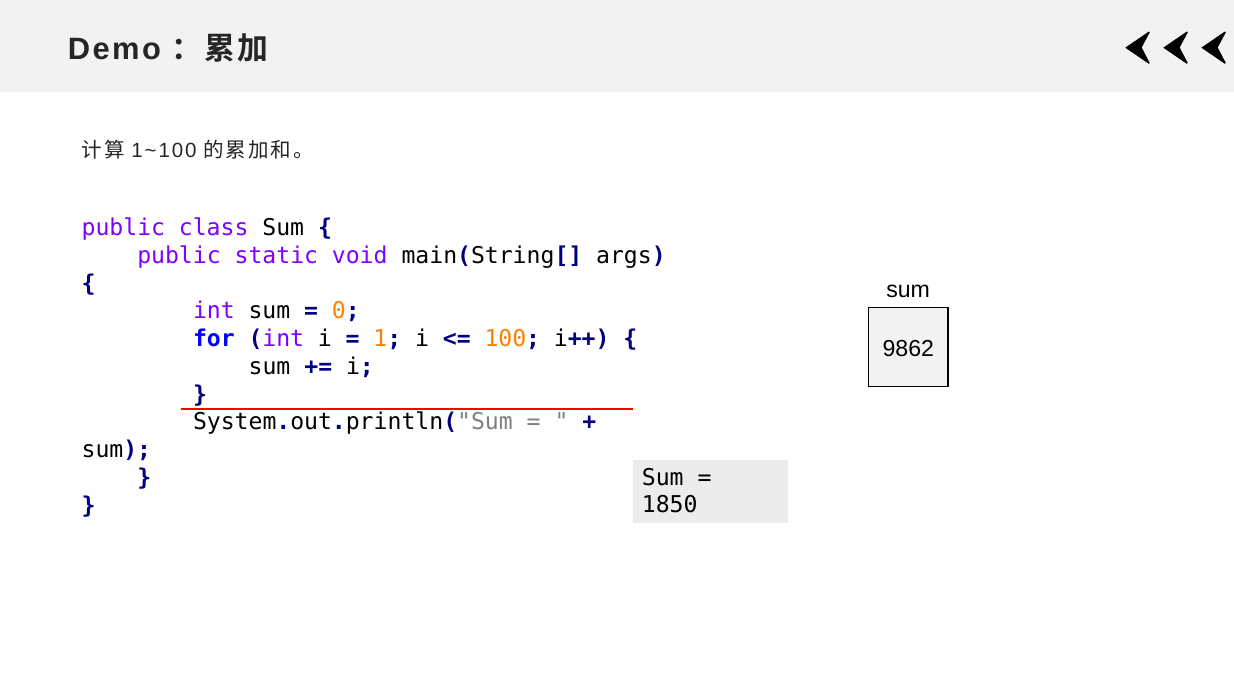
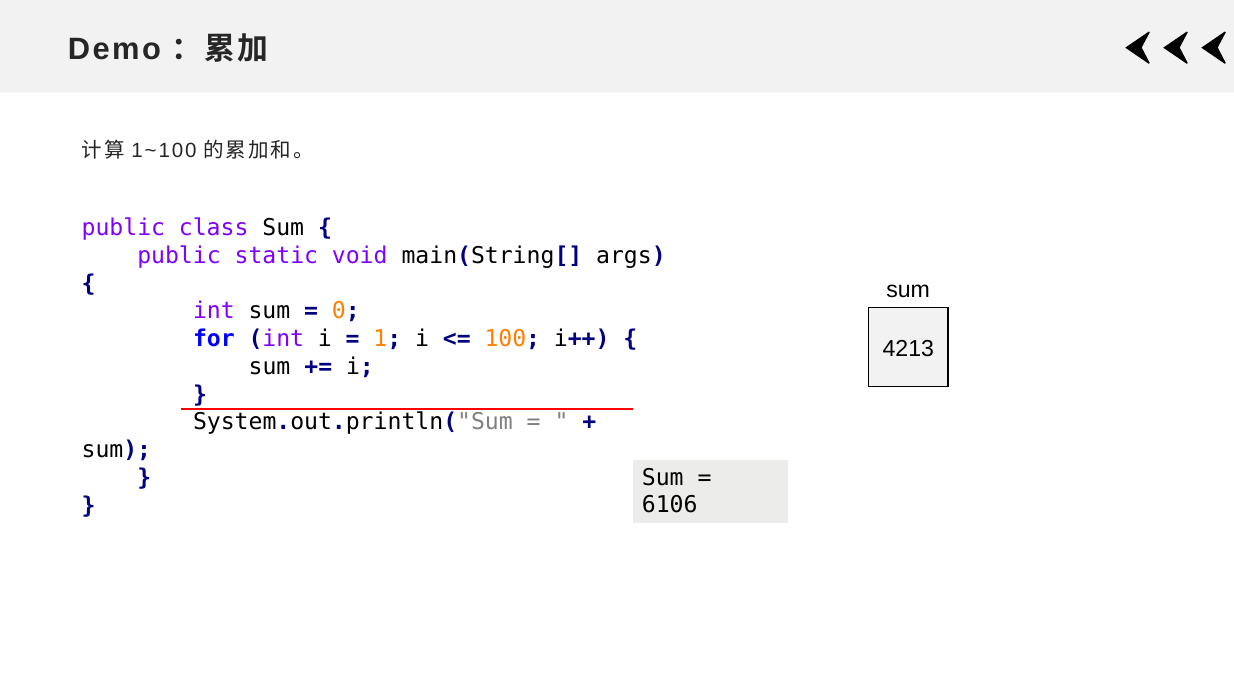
9862: 9862 -> 4213
1850: 1850 -> 6106
